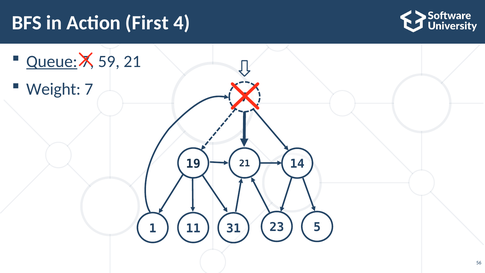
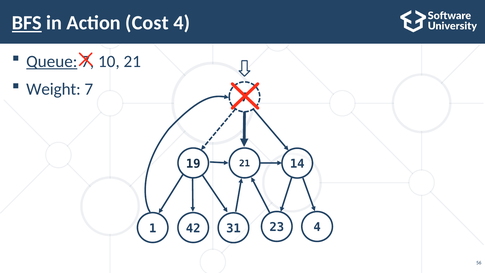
BFS underline: none -> present
First: First -> Cost
59: 59 -> 10
23 5: 5 -> 4
11: 11 -> 42
